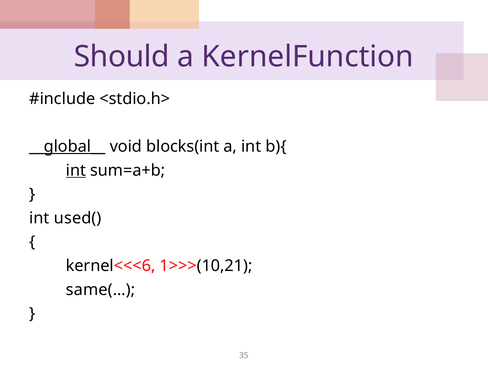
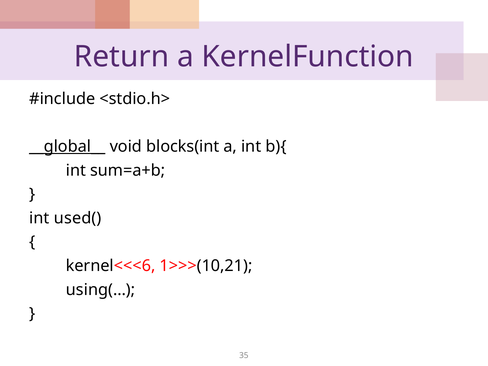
Should: Should -> Return
int at (76, 170) underline: present -> none
same(…: same(… -> using(…
